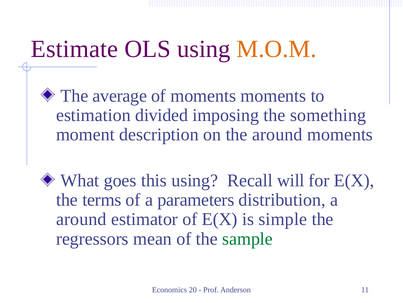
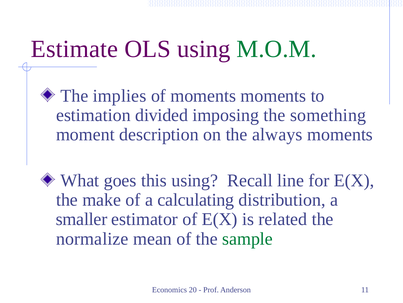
M.O.M colour: orange -> green
average: average -> implies
the around: around -> always
will: will -> line
terms: terms -> make
parameters: parameters -> calculating
around at (81, 219): around -> smaller
simple: simple -> related
regressors: regressors -> normalize
